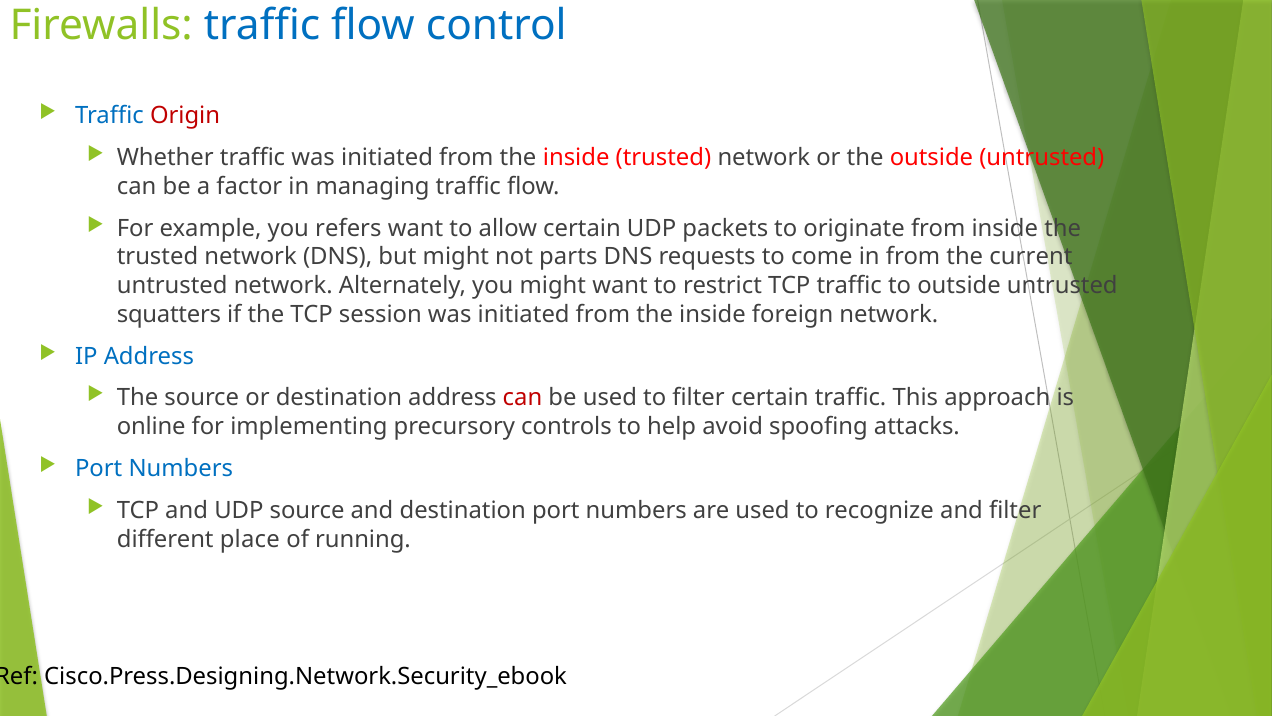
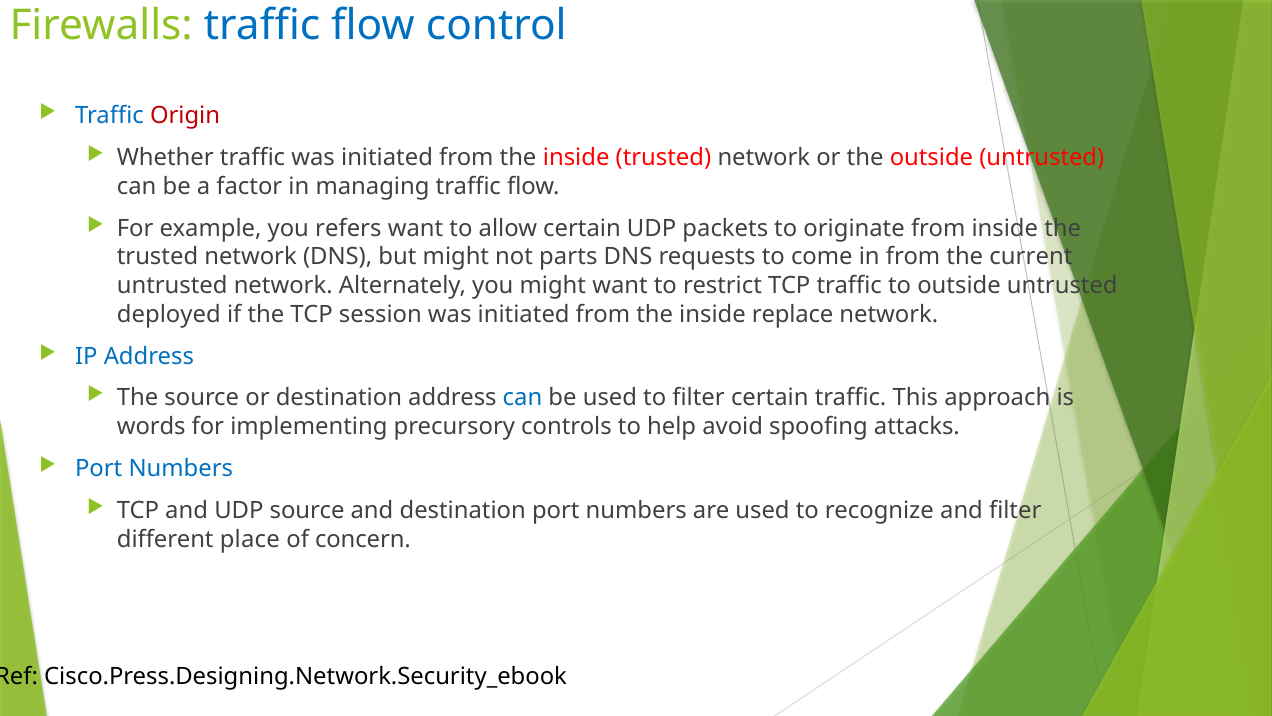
squatters: squatters -> deployed
foreign: foreign -> replace
can at (523, 398) colour: red -> blue
online: online -> words
running: running -> concern
